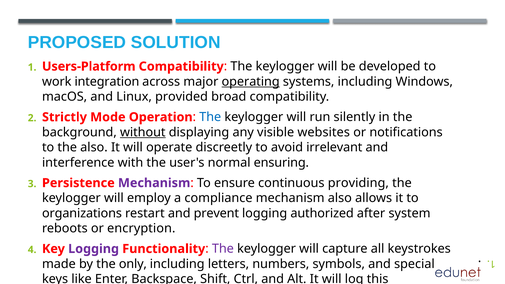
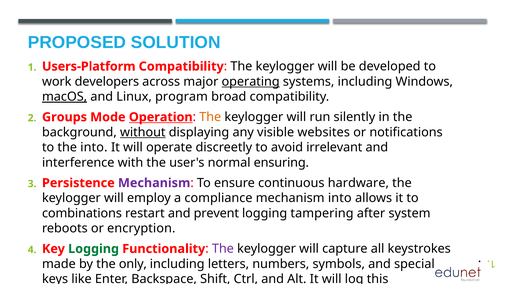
integration: integration -> developers
macOS underline: none -> present
provided: provided -> program
Strictly: Strictly -> Groups
Operation underline: none -> present
The at (210, 117) colour: blue -> orange
the also: also -> into
providing: providing -> hardware
mechanism also: also -> into
organizations: organizations -> combinations
authorized: authorized -> tampering
Logging at (94, 249) colour: purple -> green
